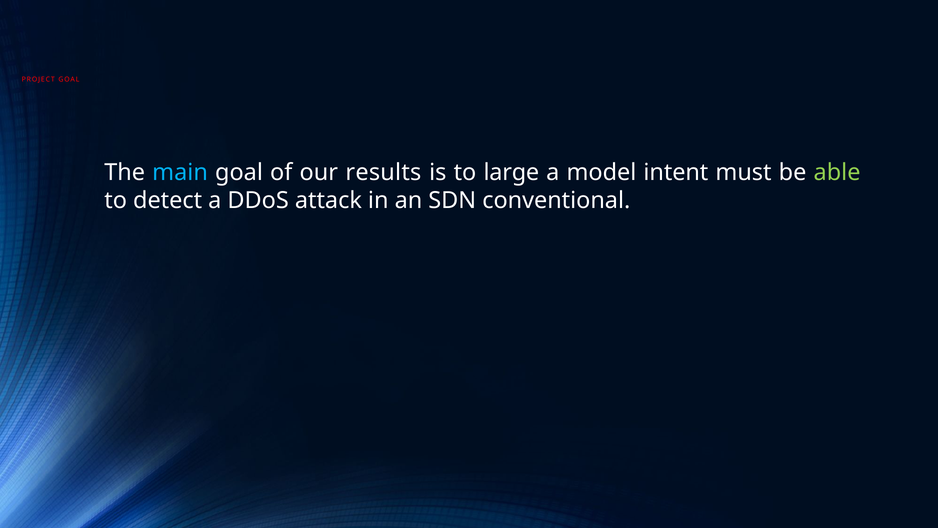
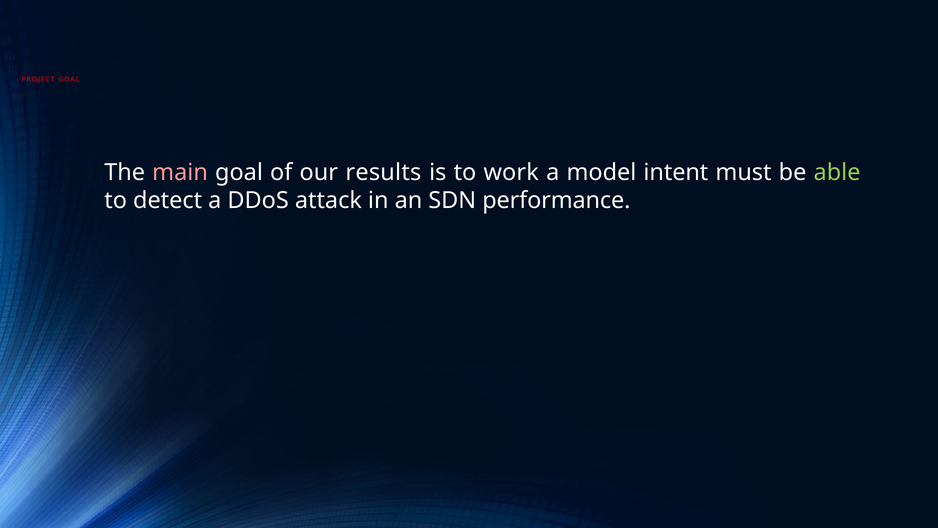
main colour: light blue -> pink
large: large -> work
conventional: conventional -> performance
